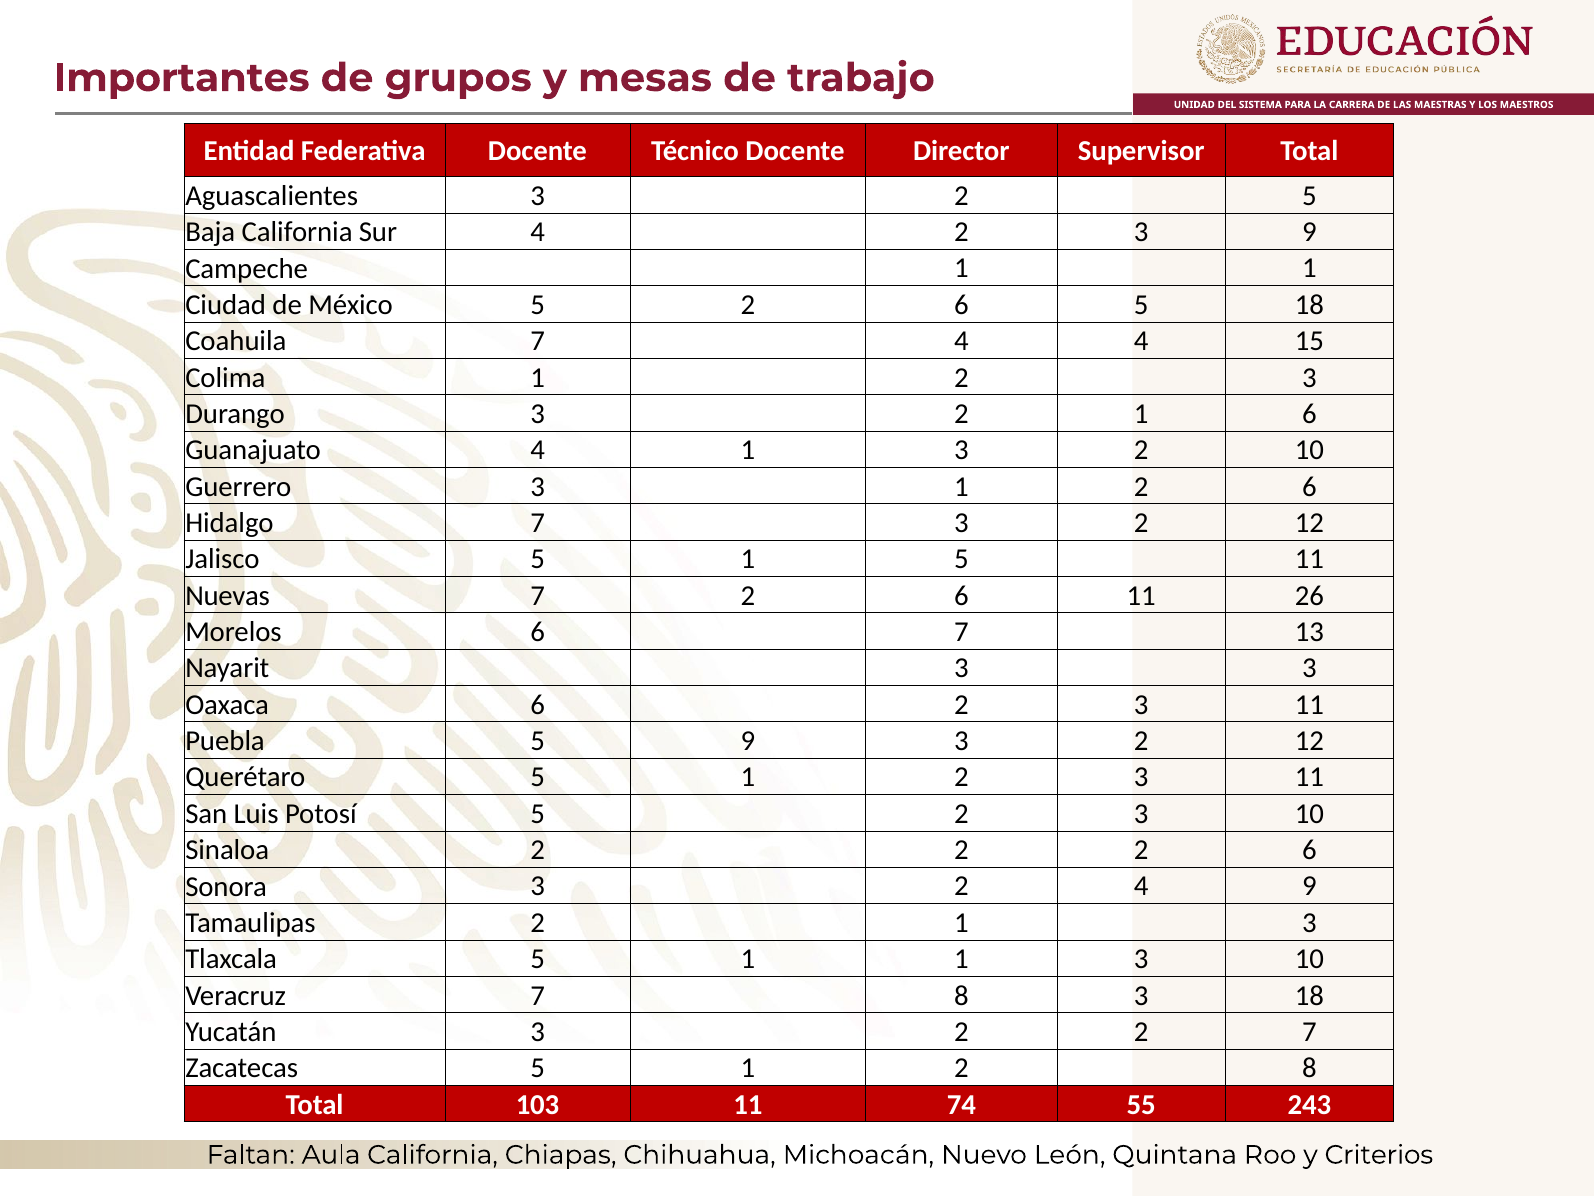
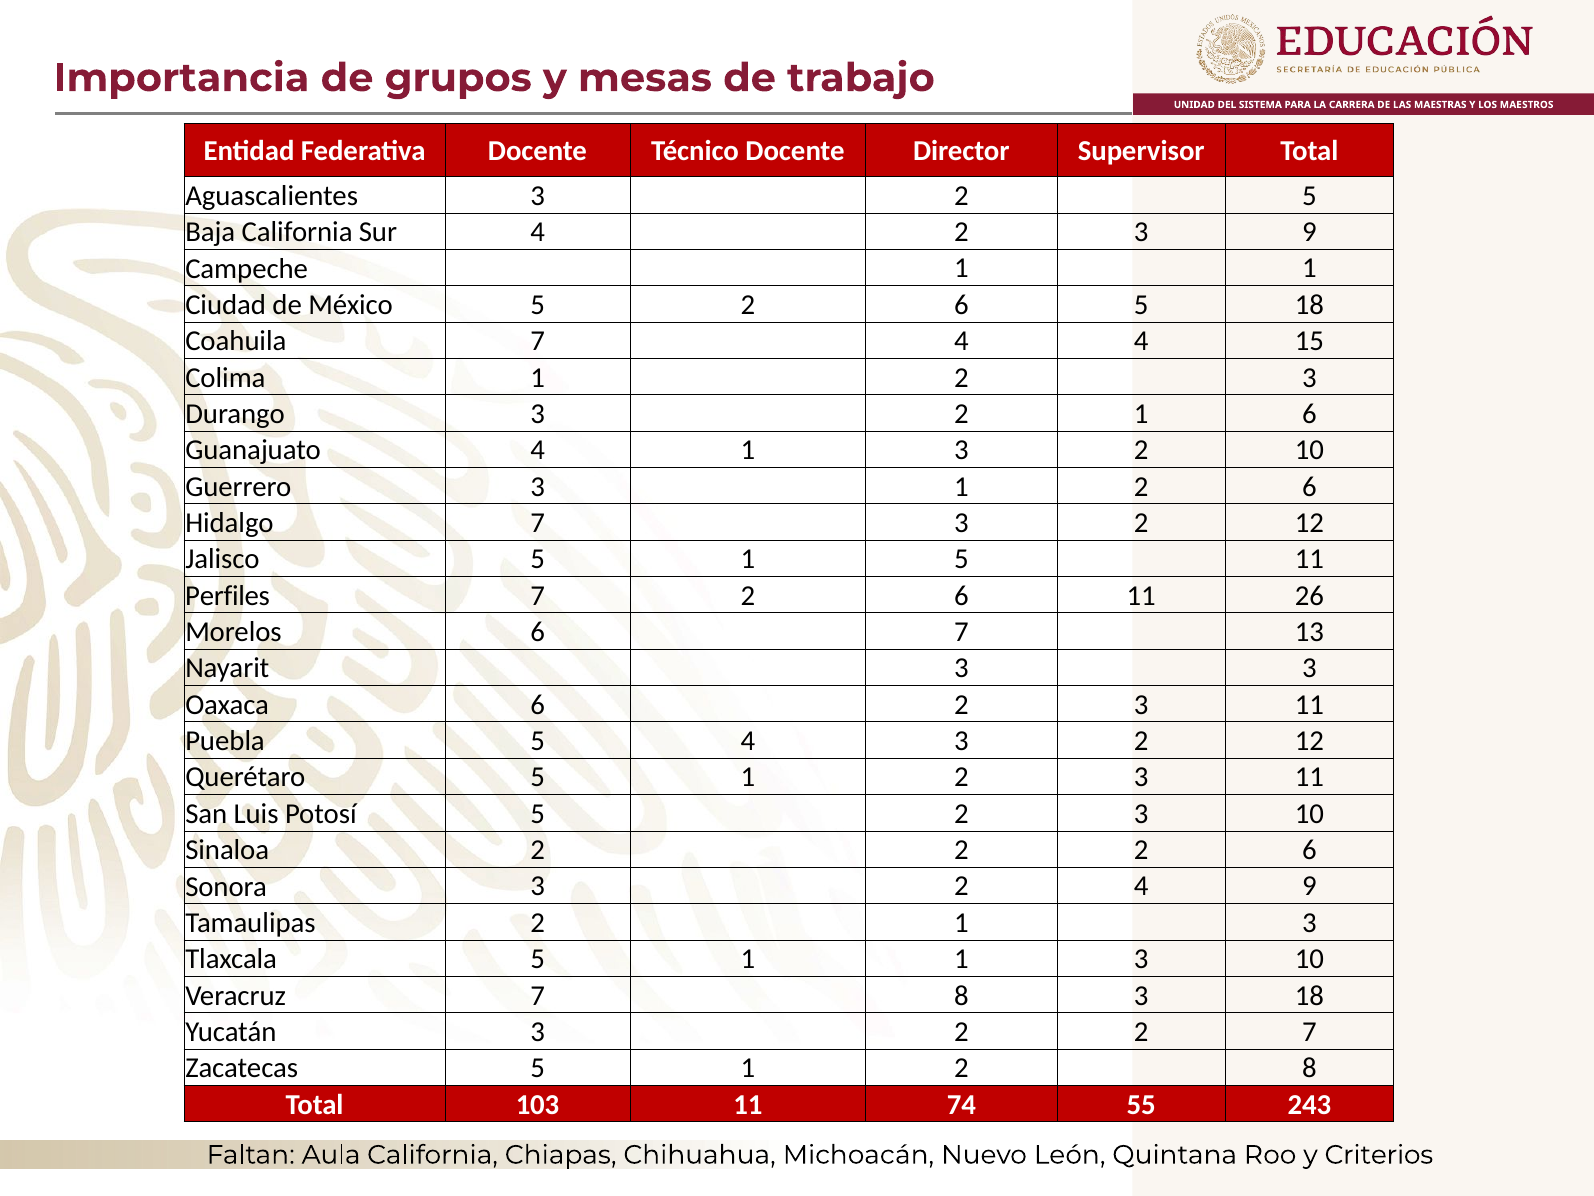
Importantes: Importantes -> Importancia
Nuevas: Nuevas -> Perfiles
5 9: 9 -> 4
